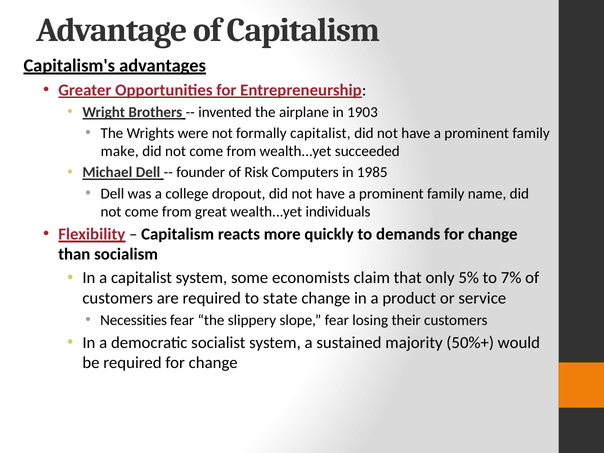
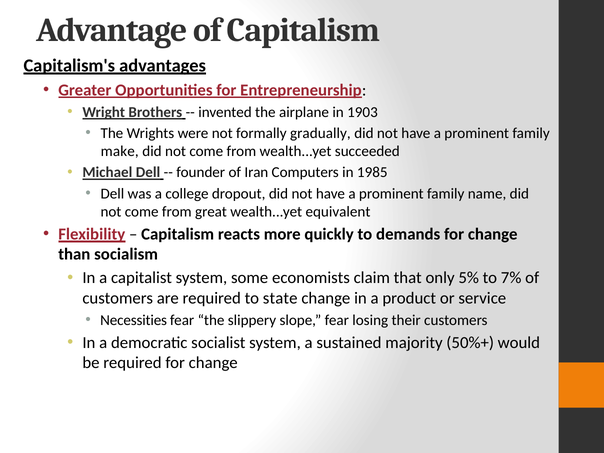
formally capitalist: capitalist -> gradually
Risk: Risk -> Iran
individuals: individuals -> equivalent
